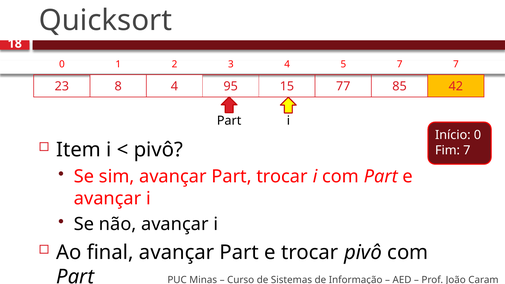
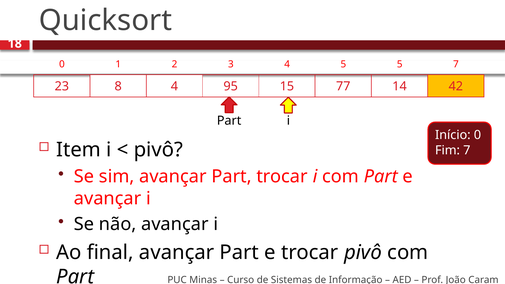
5 7: 7 -> 5
85: 85 -> 14
